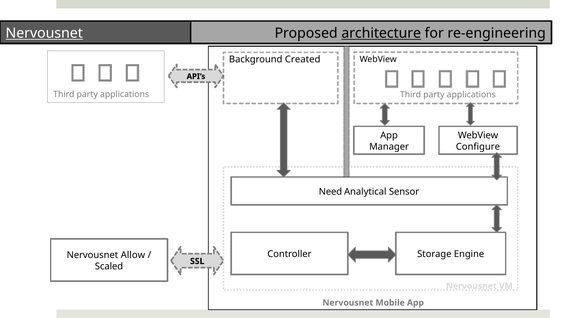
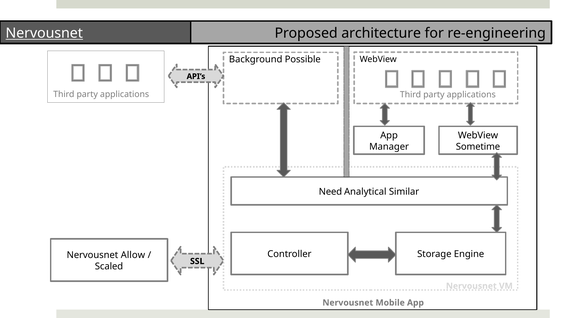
architecture underline: present -> none
Created: Created -> Possible
Configure: Configure -> Sometime
Sensor: Sensor -> Similar
